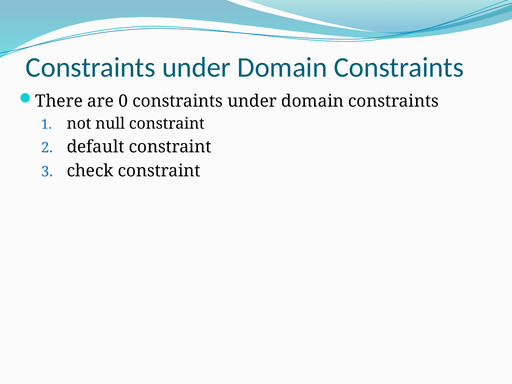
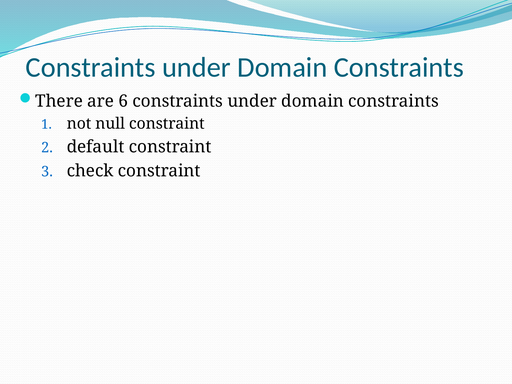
0: 0 -> 6
